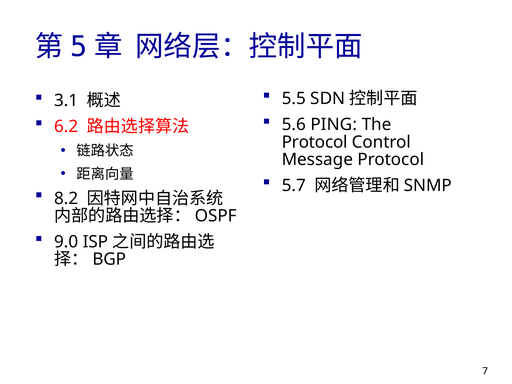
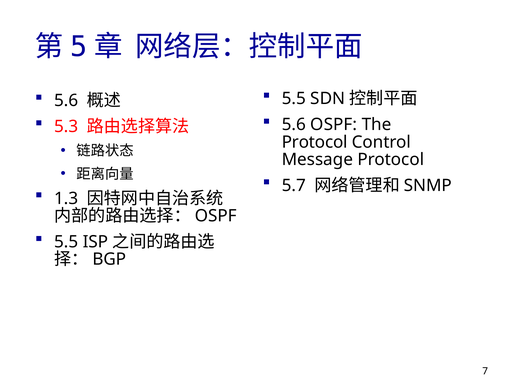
3.1 at (66, 100): 3.1 -> 5.6
5.6 PING: PING -> OSPF
6.2: 6.2 -> 5.3
8.2: 8.2 -> 1.3
9.0 at (66, 242): 9.0 -> 5.5
